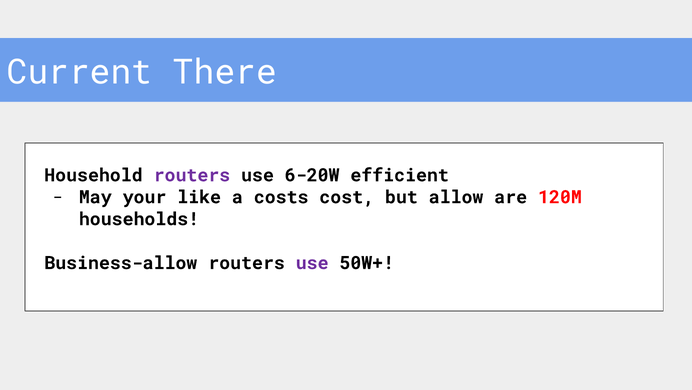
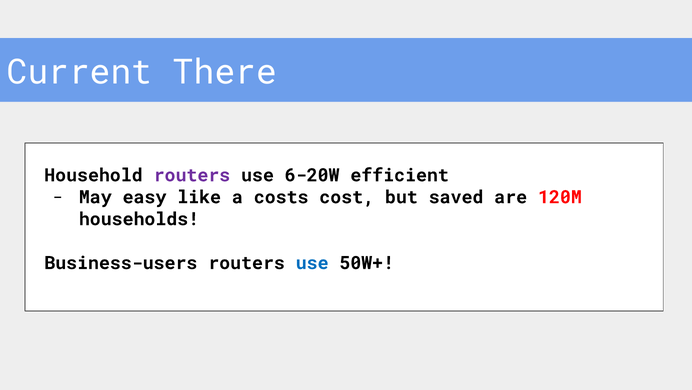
your: your -> easy
allow: allow -> saved
Business-allow: Business-allow -> Business-users
use at (312, 263) colour: purple -> blue
